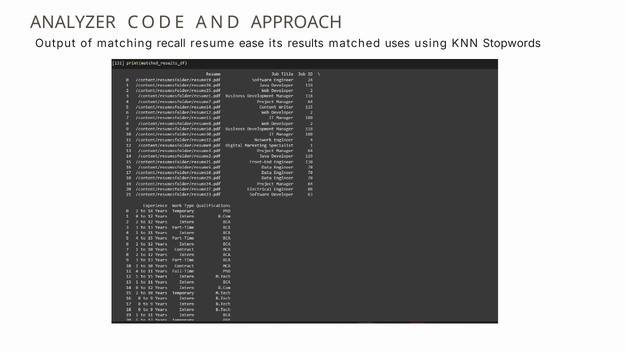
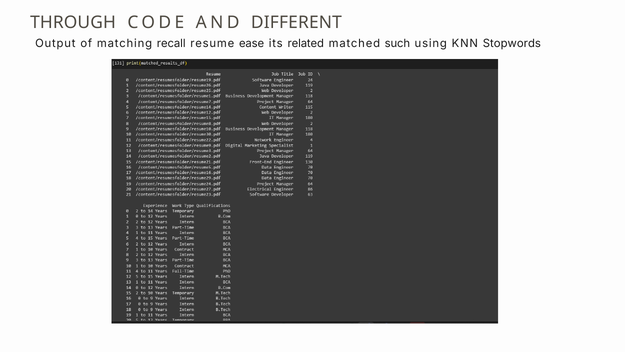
ANALYZER: ANALYZER -> THROUGH
APPROACH: APPROACH -> DIFFERENT
results: results -> related
uses: uses -> such
